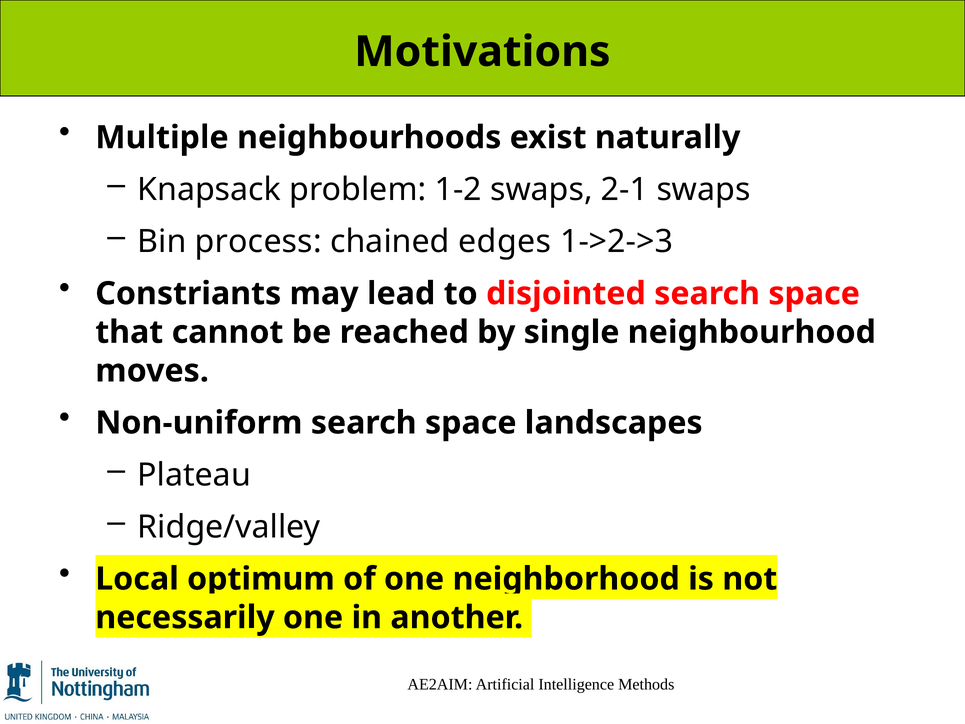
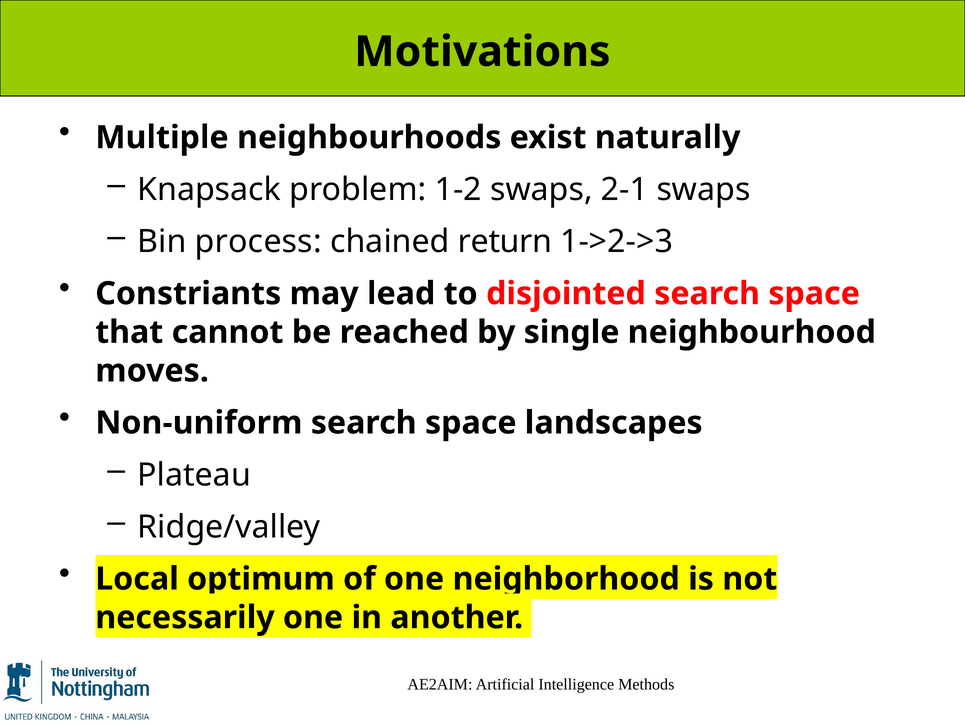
edges: edges -> return
